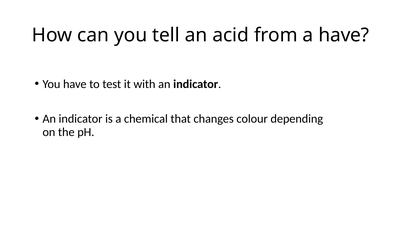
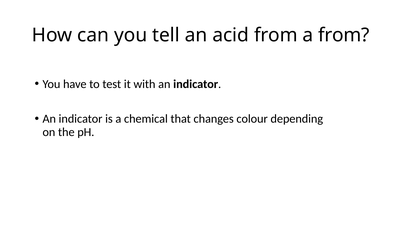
a have: have -> from
